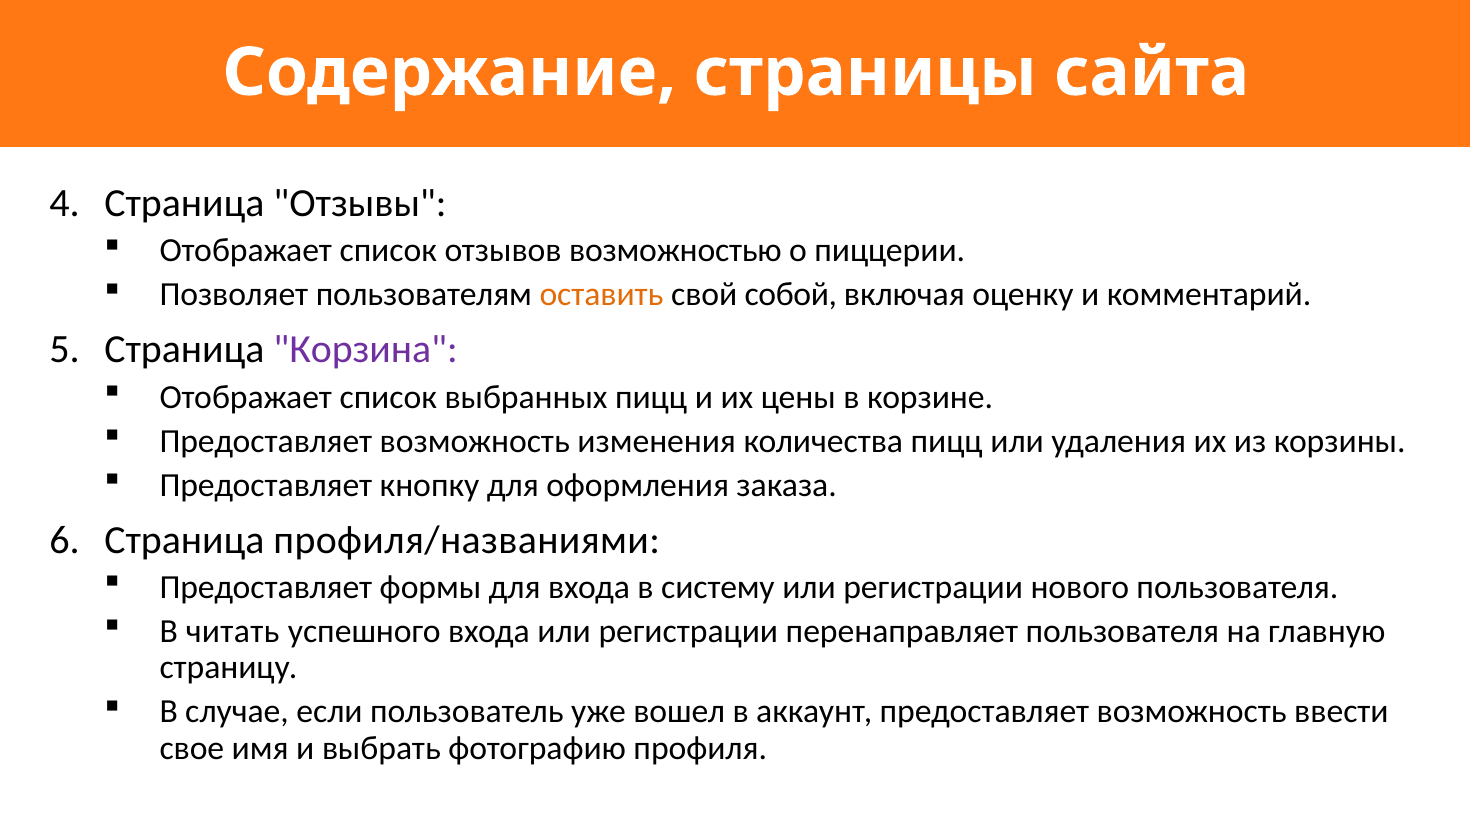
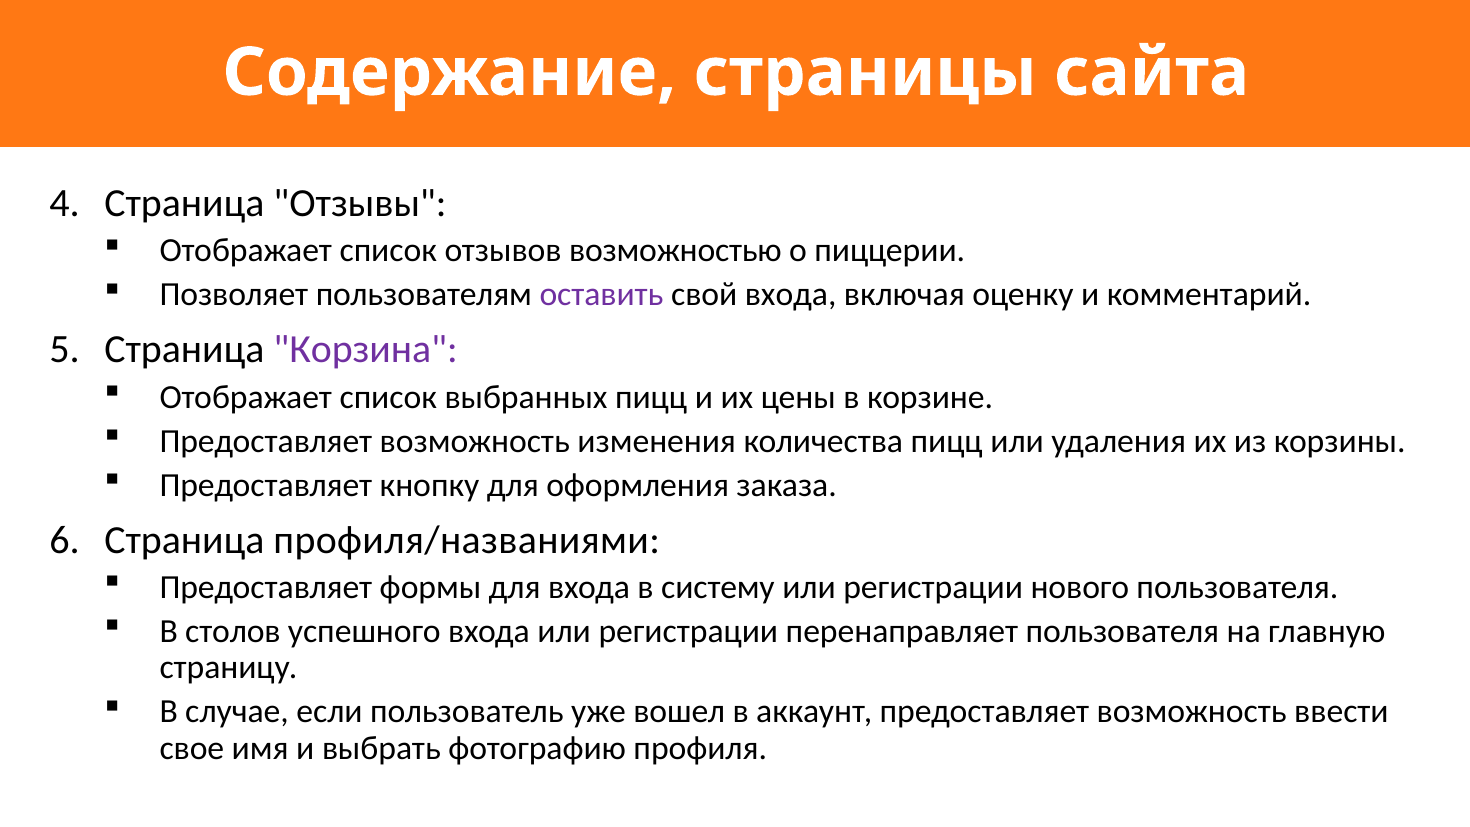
оставить colour: orange -> purple
свой собой: собой -> входа
читать: читать -> столов
